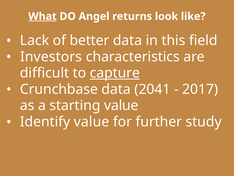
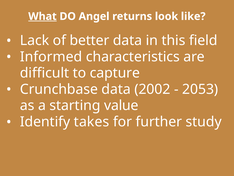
Investors: Investors -> Informed
capture underline: present -> none
2041: 2041 -> 2002
2017: 2017 -> 2053
Identify value: value -> takes
